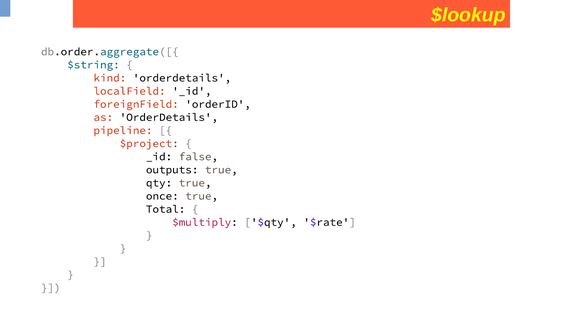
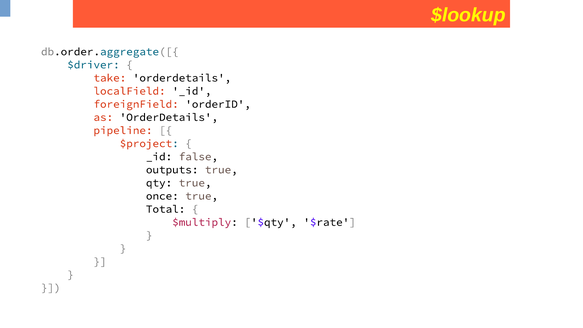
$string: $string -> $driver
kind: kind -> take
